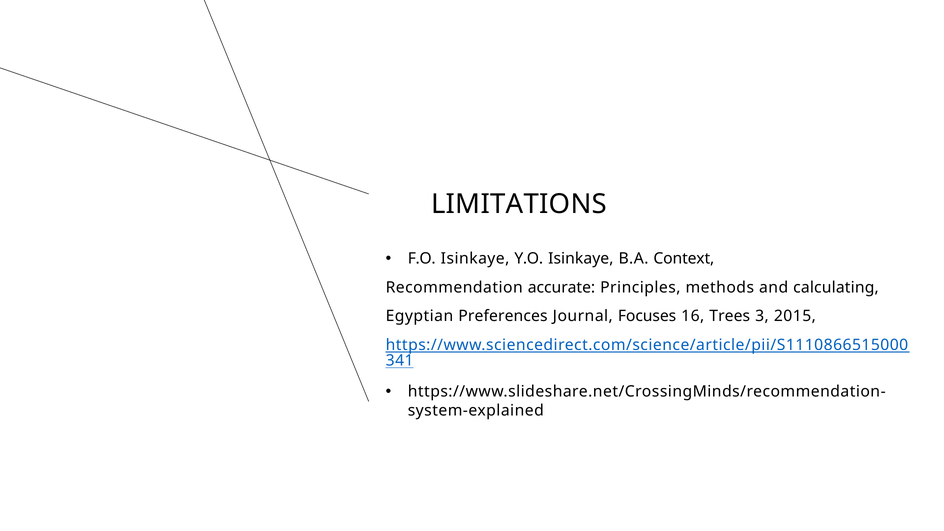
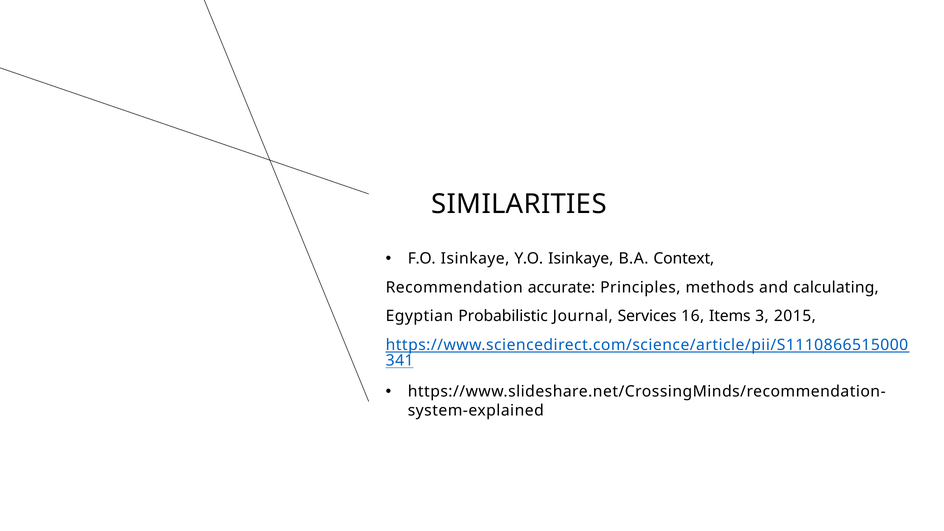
LIMITATIONS: LIMITATIONS -> SIMILARITIES
Preferences: Preferences -> Probabilistic
Focuses: Focuses -> Services
Trees: Trees -> Items
